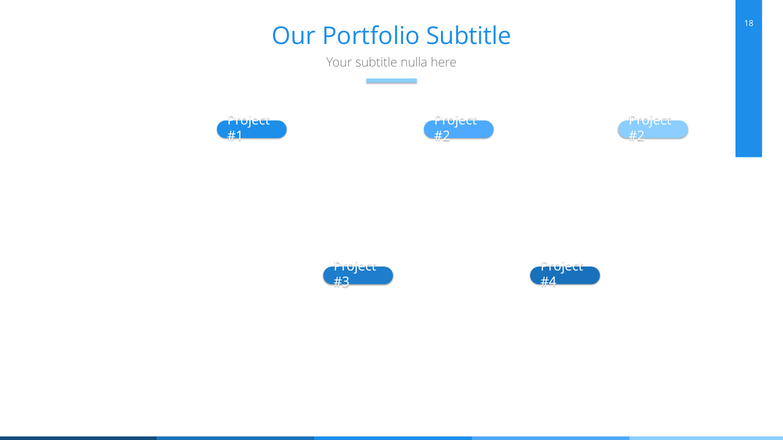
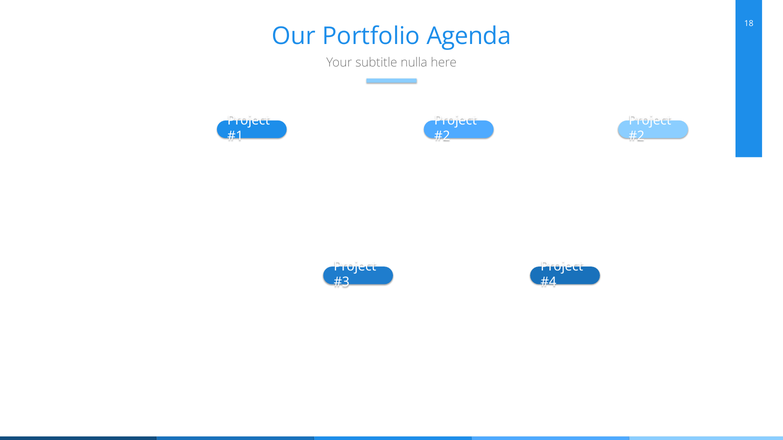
Portfolio Subtitle: Subtitle -> Agenda
